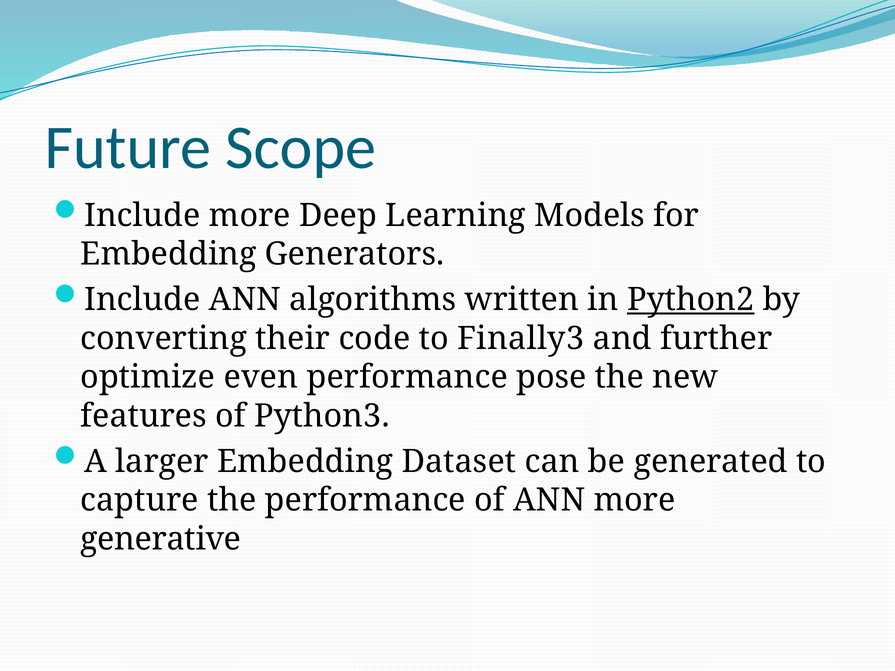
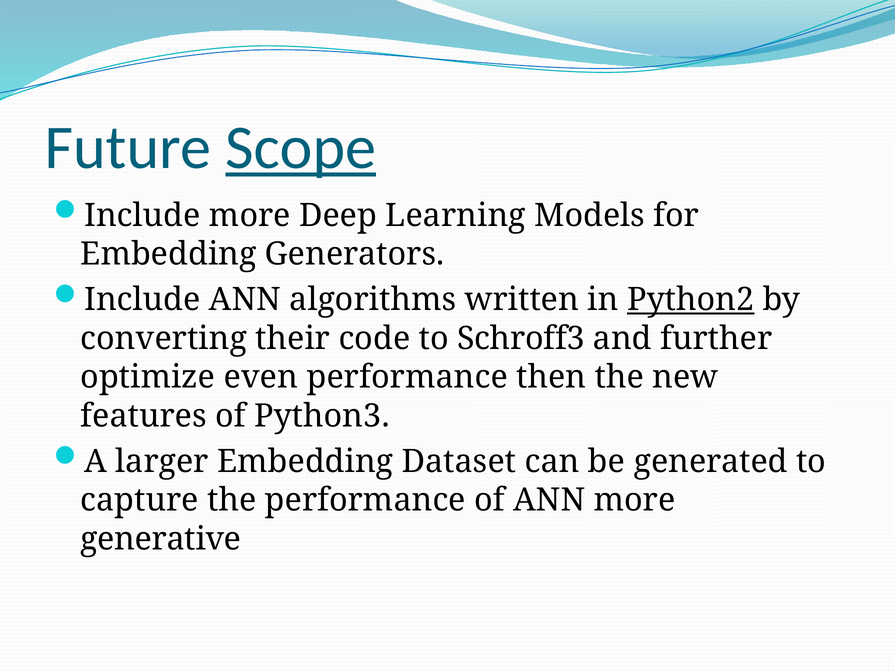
Scope underline: none -> present
Finally3: Finally3 -> Schroff3
pose: pose -> then
